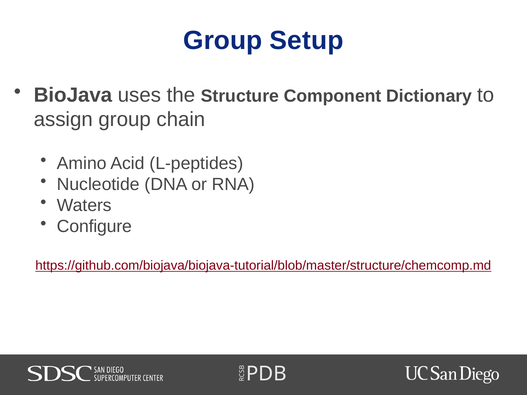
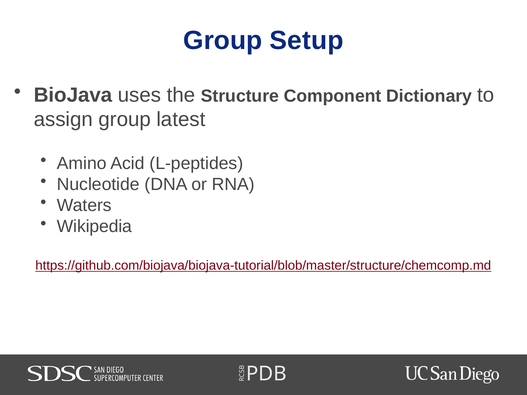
chain: chain -> latest
Configure: Configure -> Wikipedia
